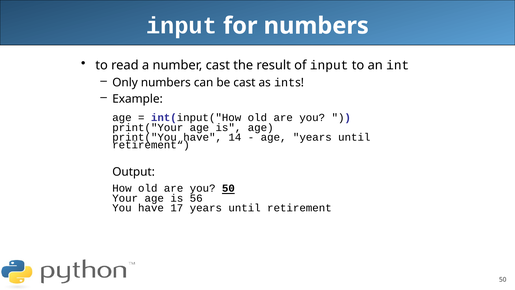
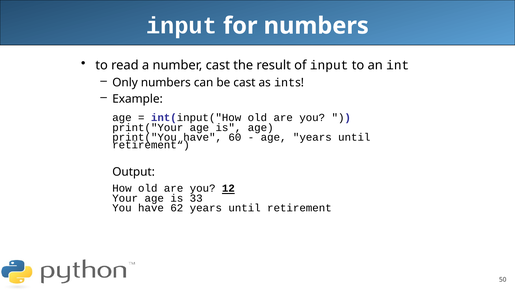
14: 14 -> 60
you 50: 50 -> 12
56: 56 -> 33
17: 17 -> 62
